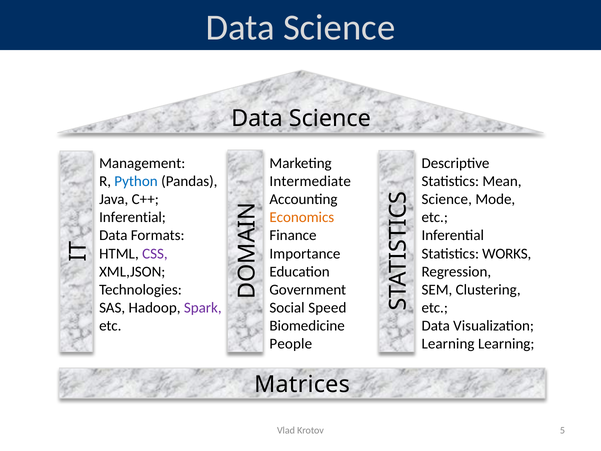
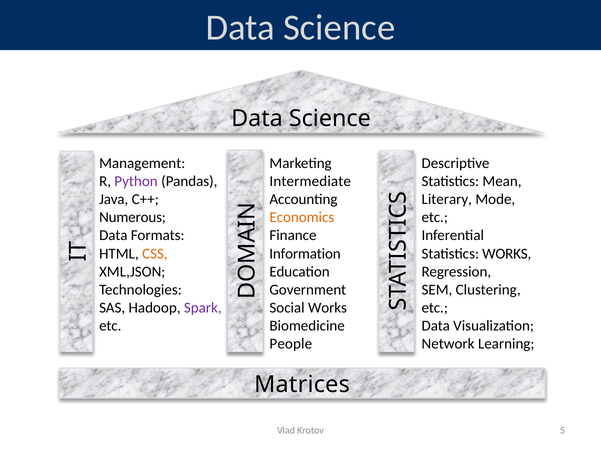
Python colour: blue -> purple
Science at (447, 199): Science -> Literary
Inferential at (132, 217): Inferential -> Numerous
CSS colour: purple -> orange
Importance: Importance -> Information
Social Speed: Speed -> Works
Learning at (448, 344): Learning -> Network
